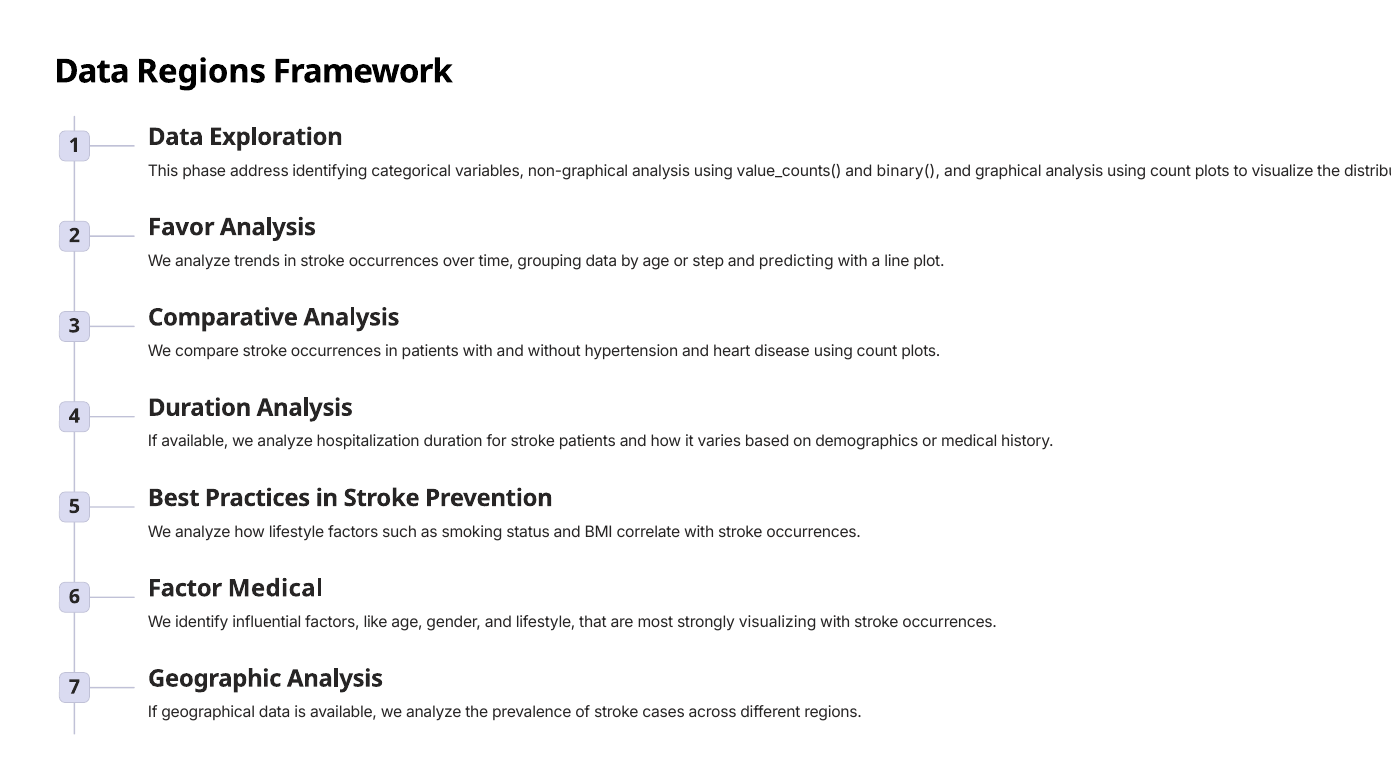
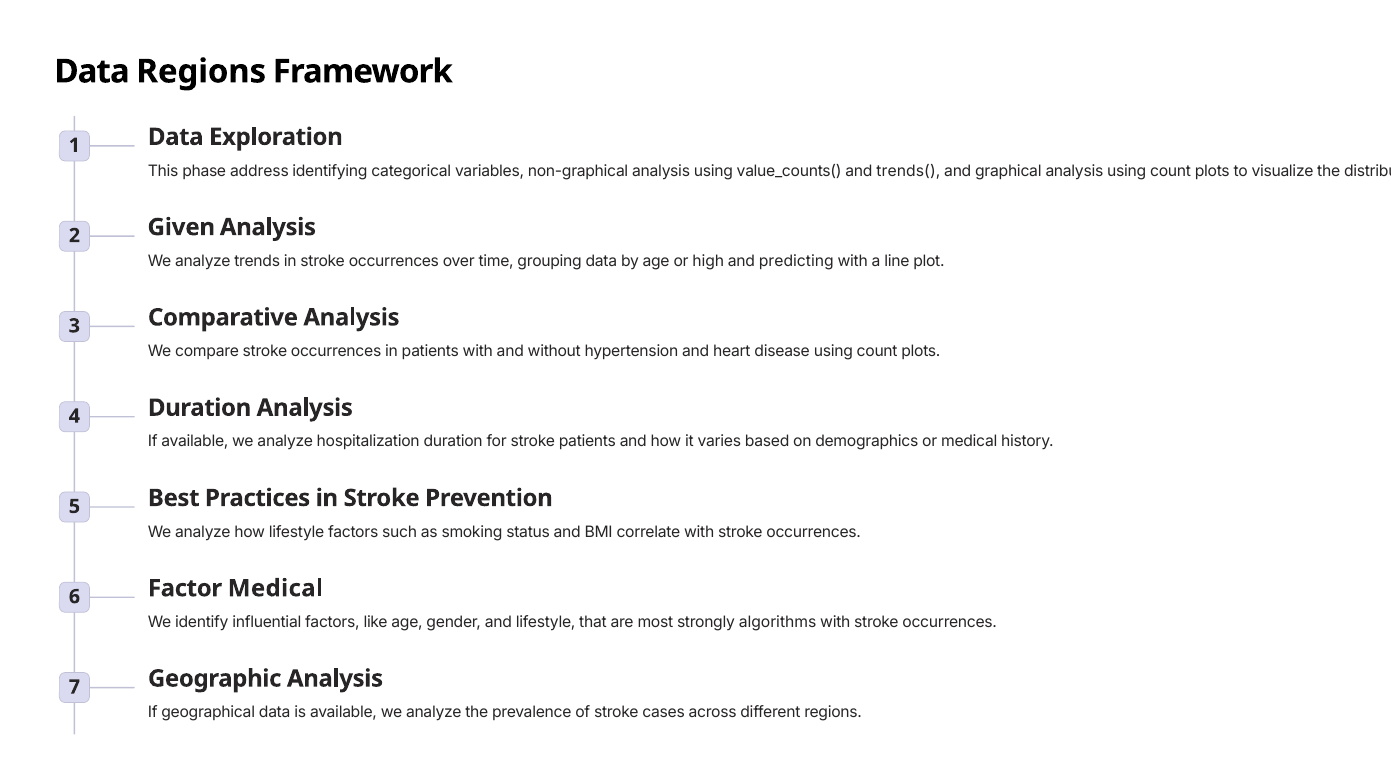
binary(: binary( -> trends(
Favor: Favor -> Given
step: step -> high
visualizing: visualizing -> algorithms
